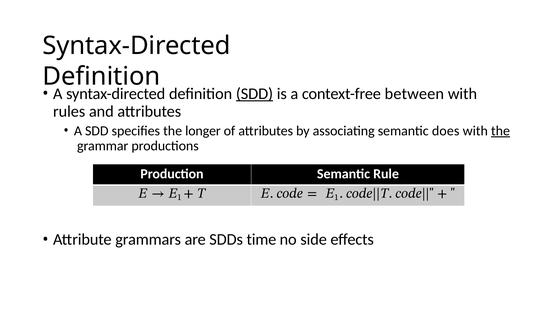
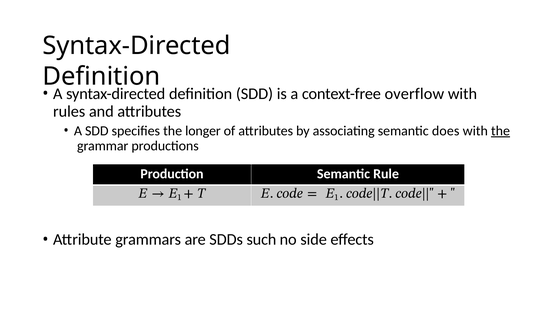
SDD at (255, 94) underline: present -> none
between: between -> overflow
time: time -> such
